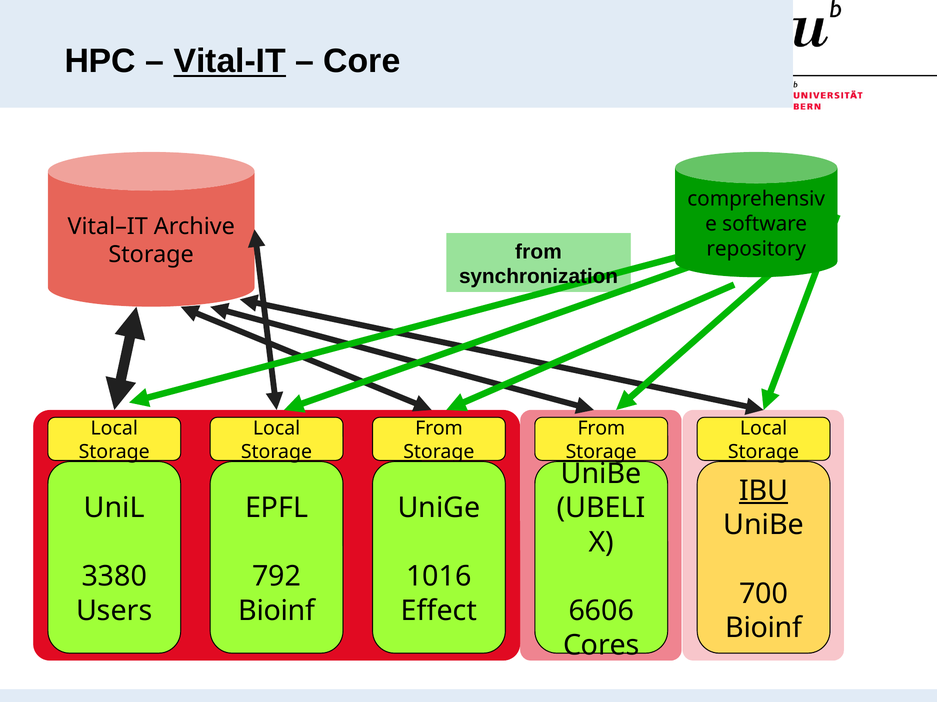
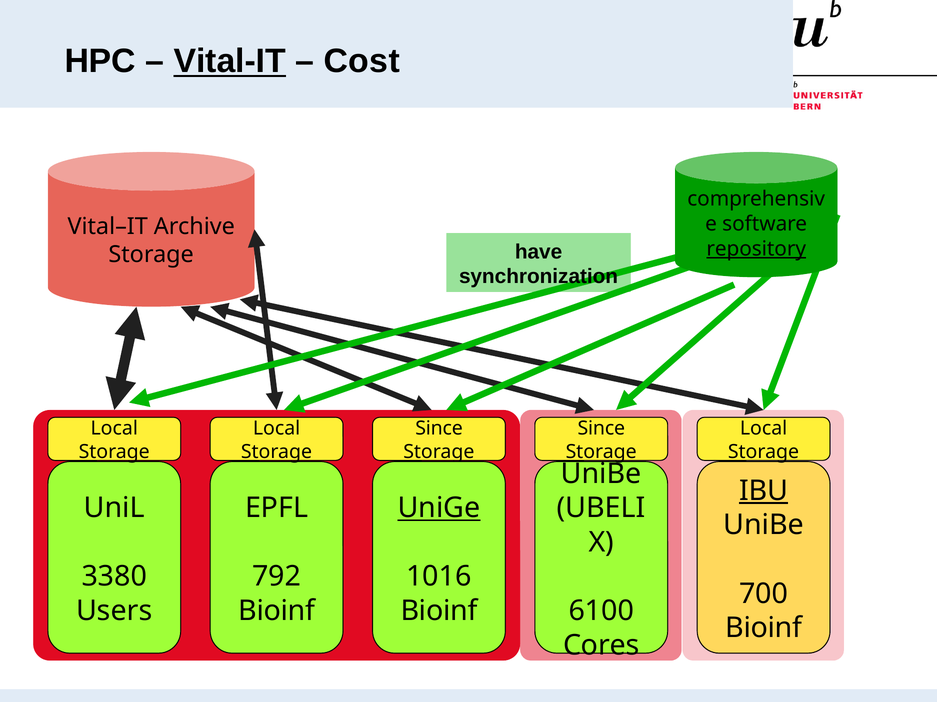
Core: Core -> Cost
from at (538, 252): from -> have
repository underline: none -> present
From at (439, 429): From -> Since
From at (601, 429): From -> Since
UniGe underline: none -> present
Effect at (439, 611): Effect -> Bioinf
6606: 6606 -> 6100
